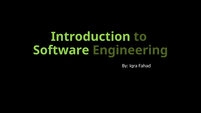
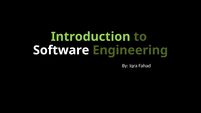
Software colour: light green -> white
